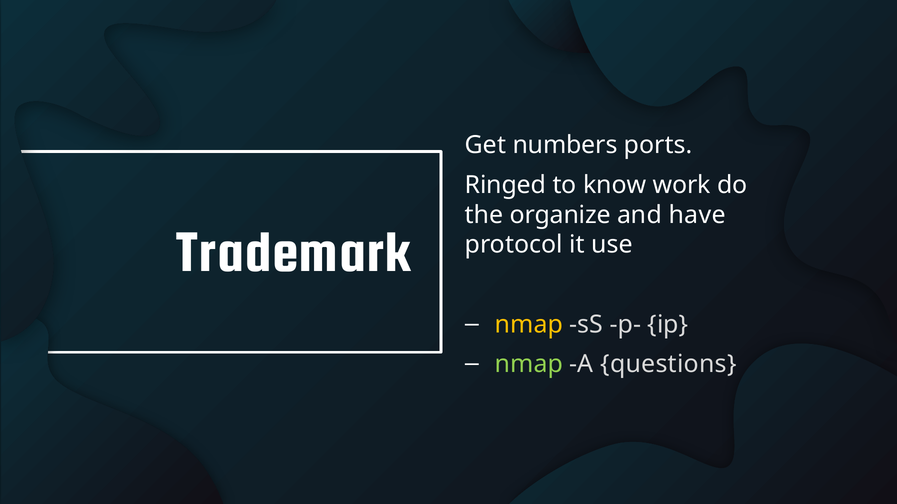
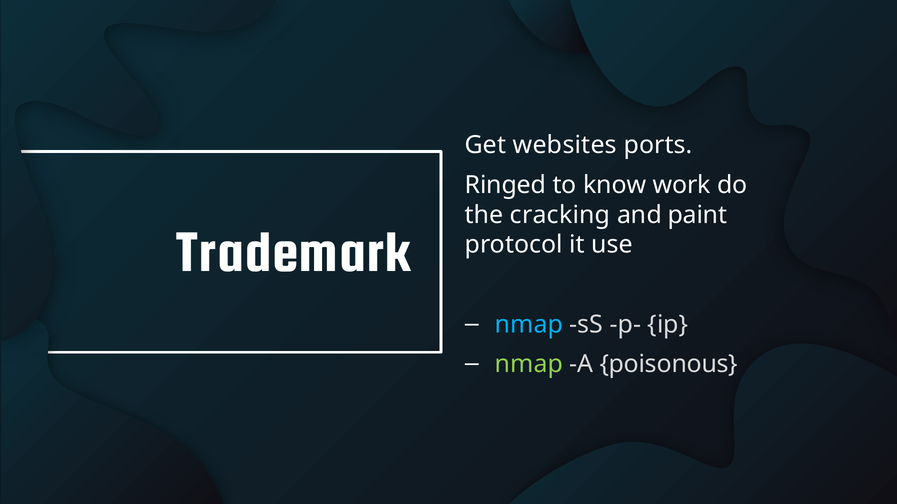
numbers: numbers -> websites
organize: organize -> cracking
have: have -> paint
nmap at (529, 325) colour: yellow -> light blue
questions: questions -> poisonous
